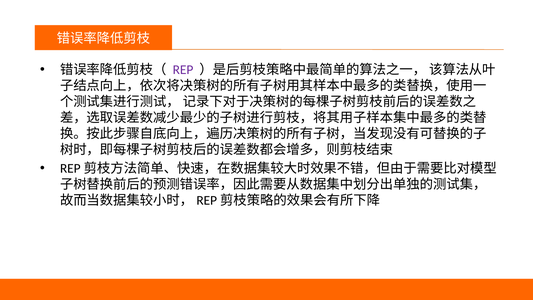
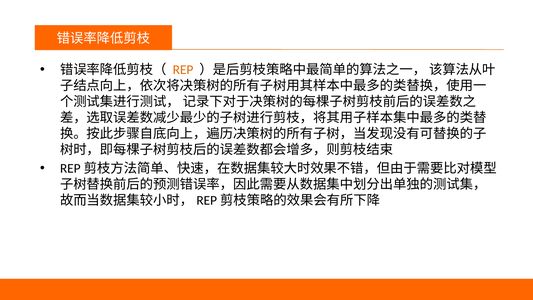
REP colour: purple -> orange
